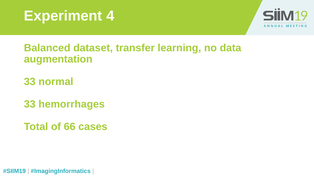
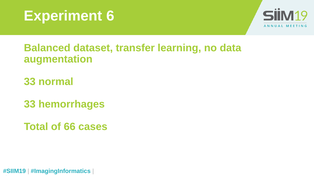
4: 4 -> 6
